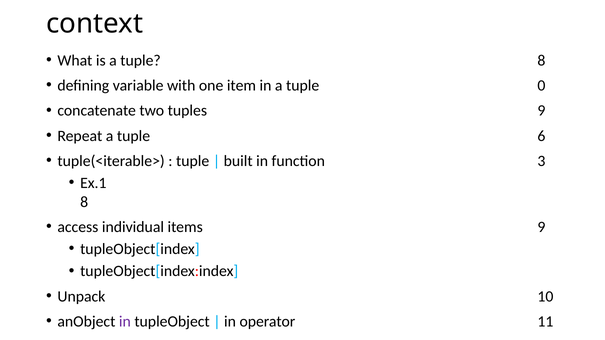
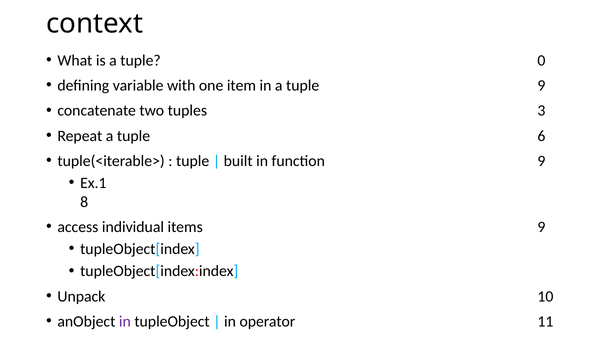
tuple 8: 8 -> 0
tuple 0: 0 -> 9
tuples 9: 9 -> 3
function 3: 3 -> 9
